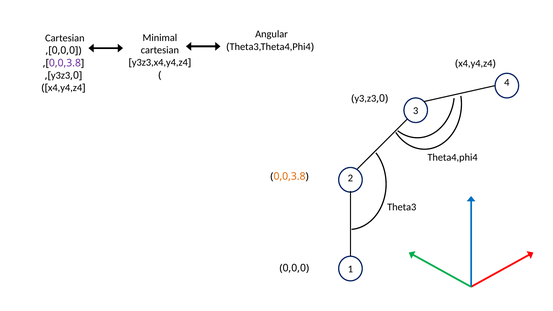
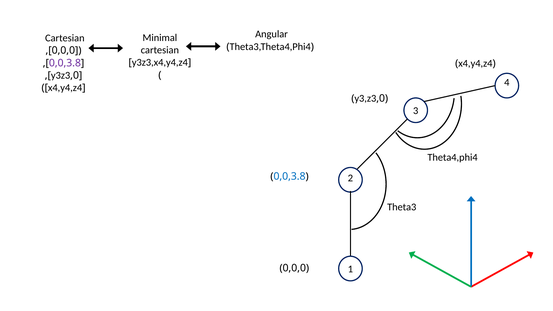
0,0,3.8 at (290, 176) colour: orange -> blue
